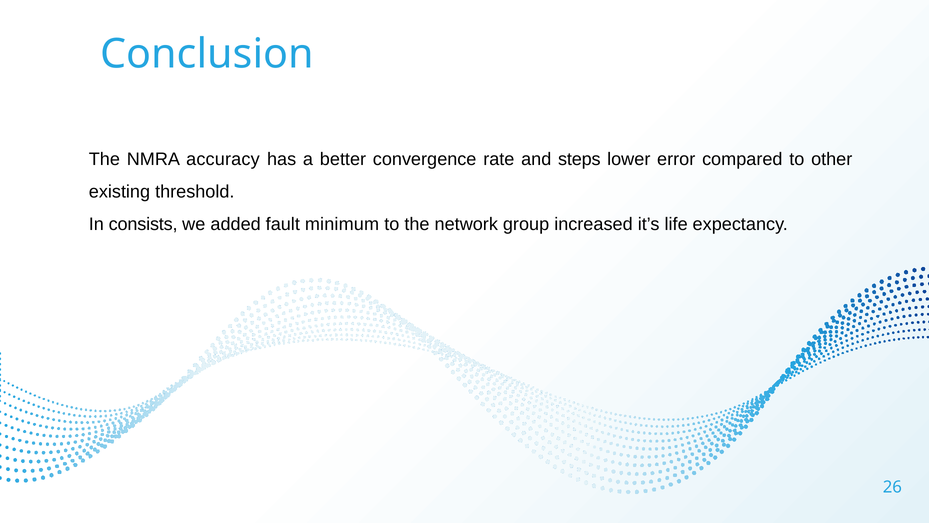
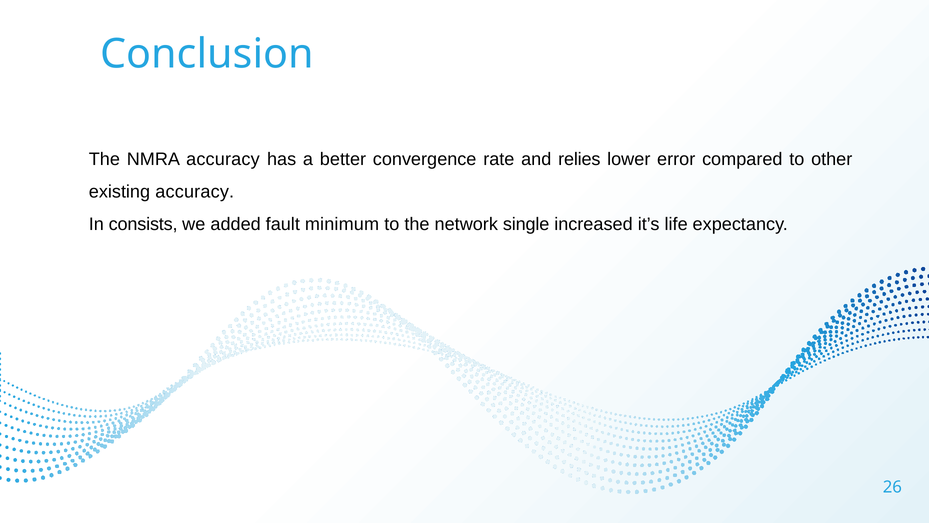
steps: steps -> relies
existing threshold: threshold -> accuracy
group: group -> single
